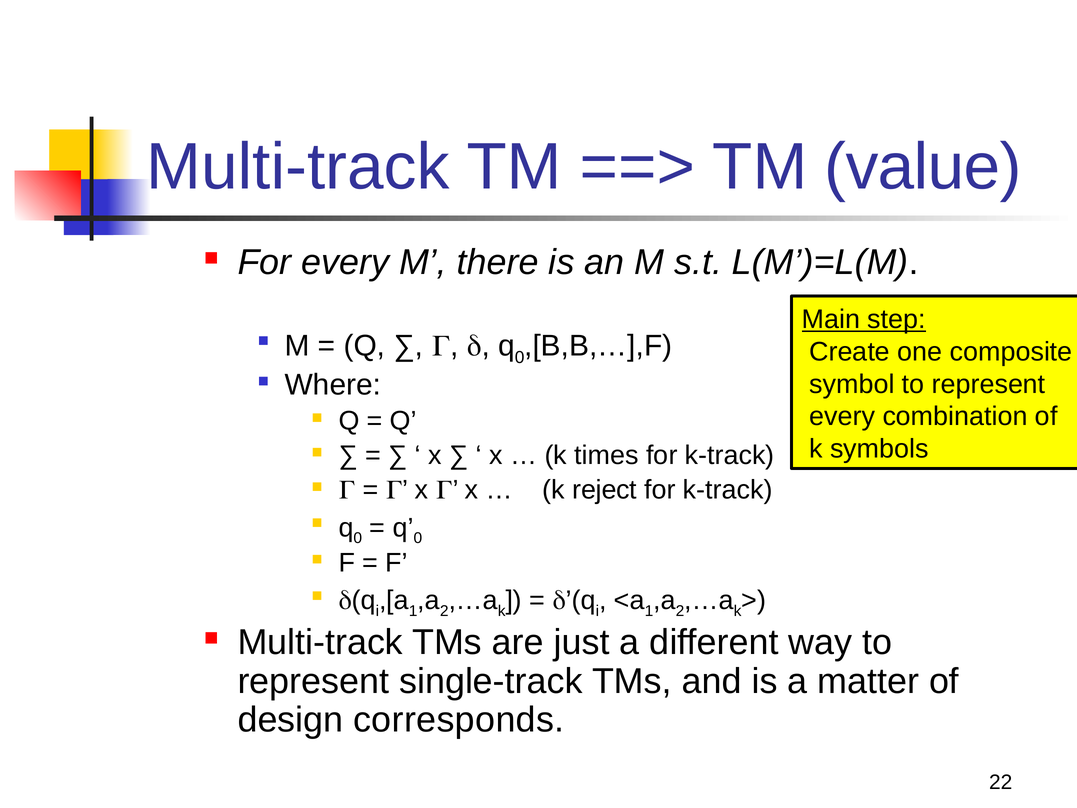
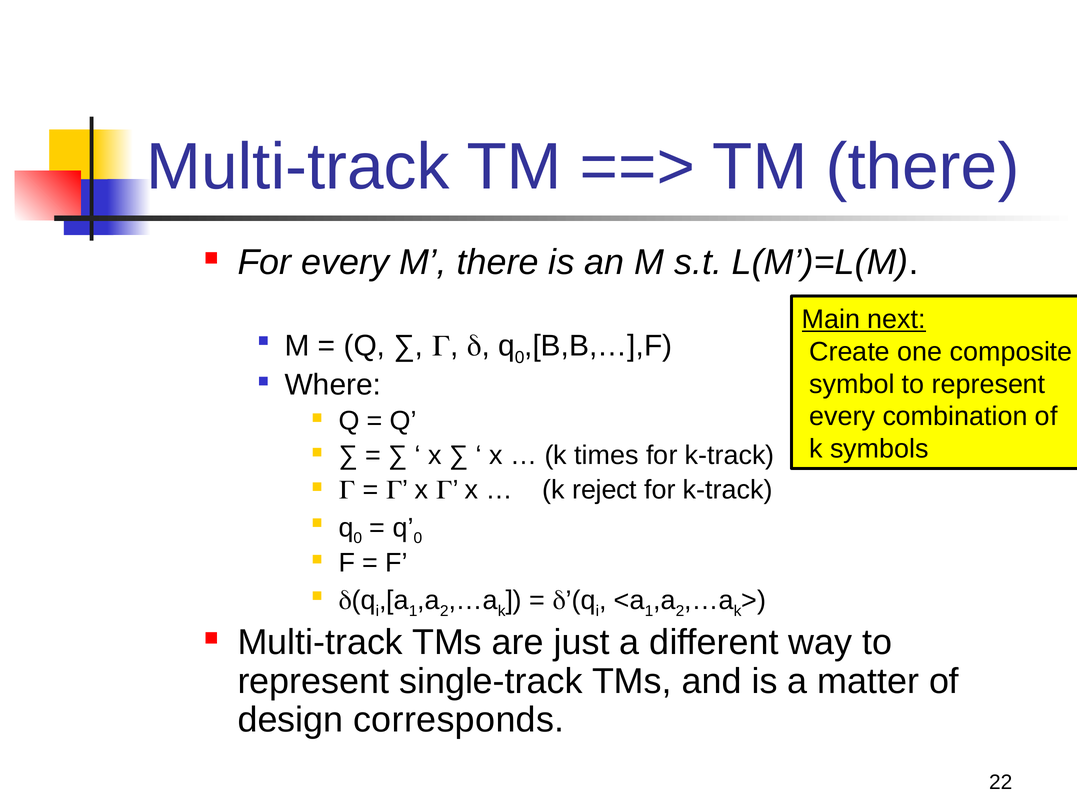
TM value: value -> there
step: step -> next
